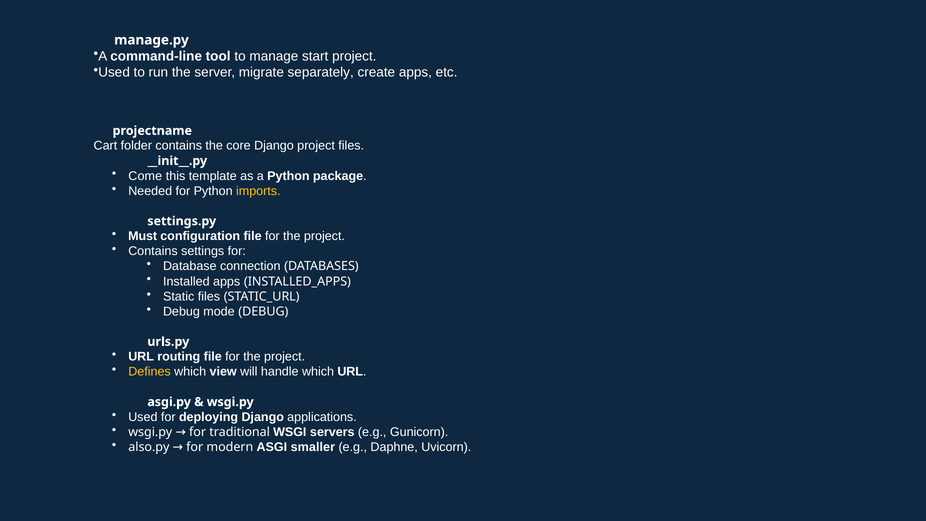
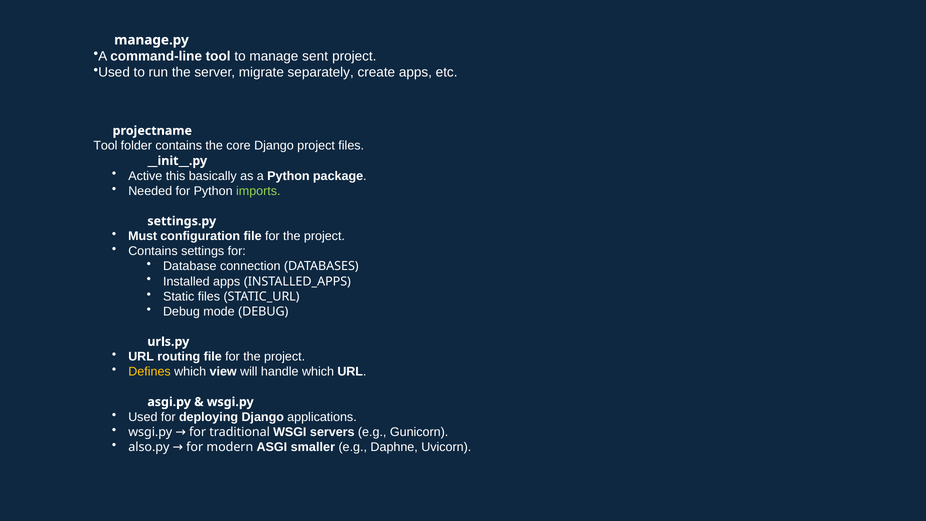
start: start -> sent
Cart at (105, 146): Cart -> Tool
Come: Come -> Active
template: template -> basically
imports colour: yellow -> light green
